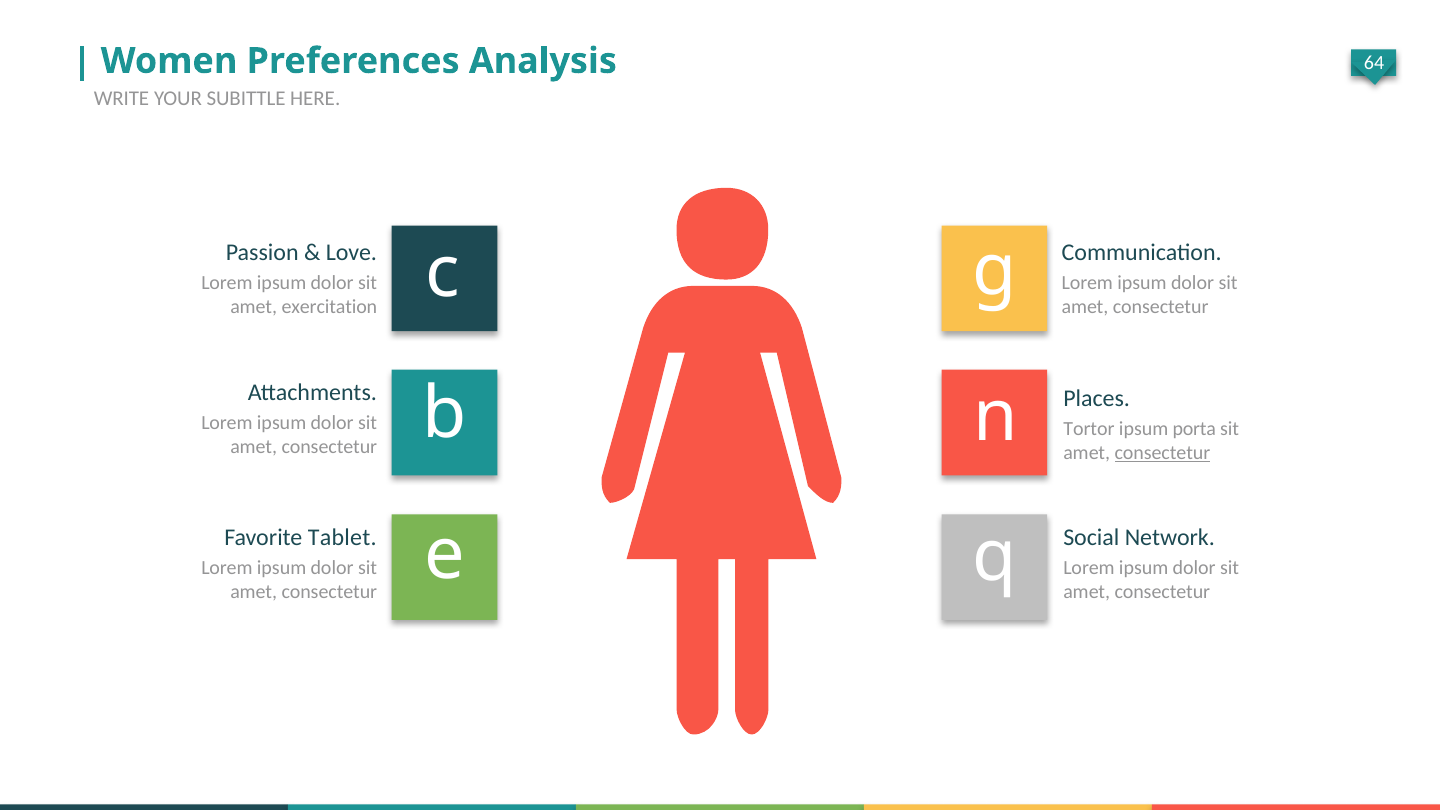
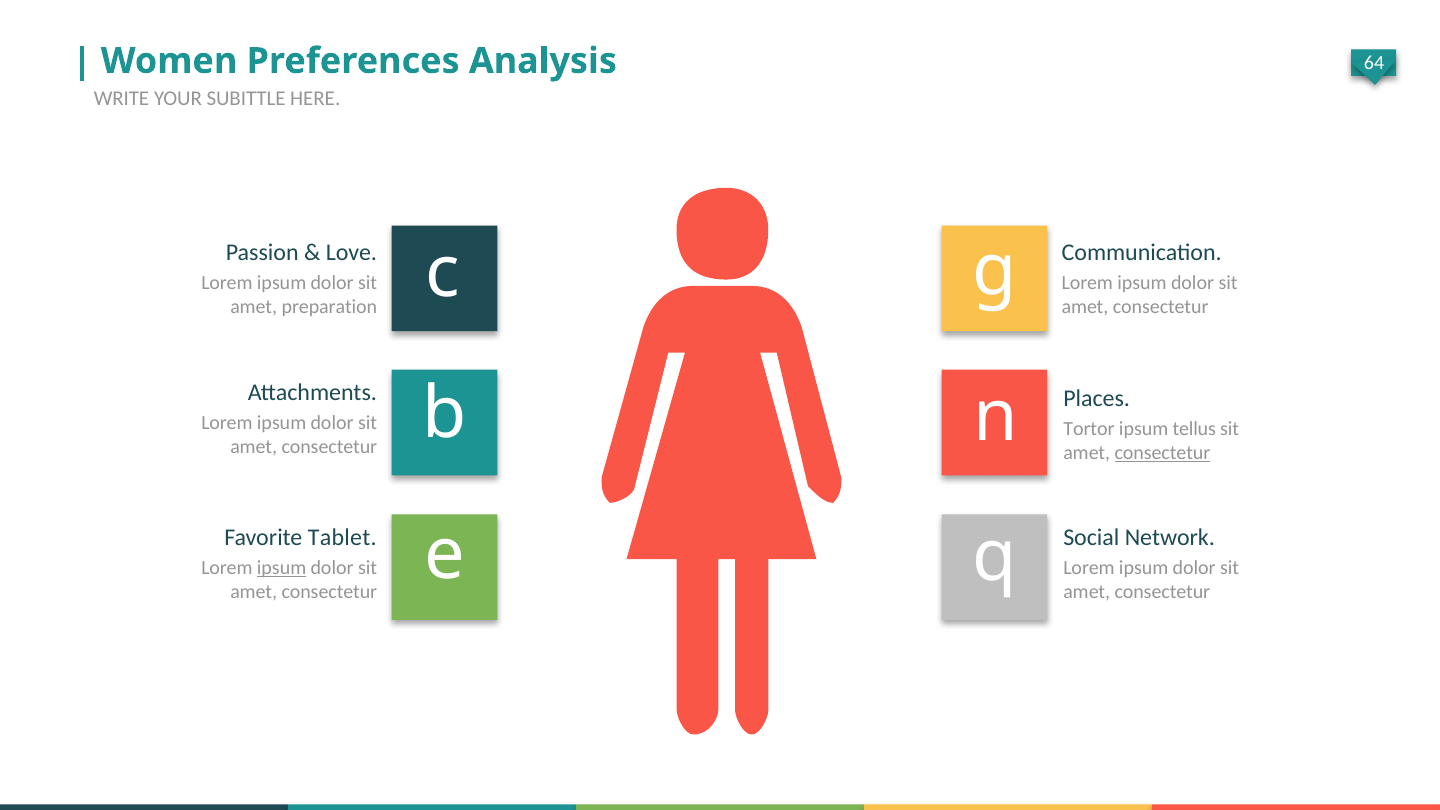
exercitation: exercitation -> preparation
porta: porta -> tellus
ipsum at (282, 568) underline: none -> present
